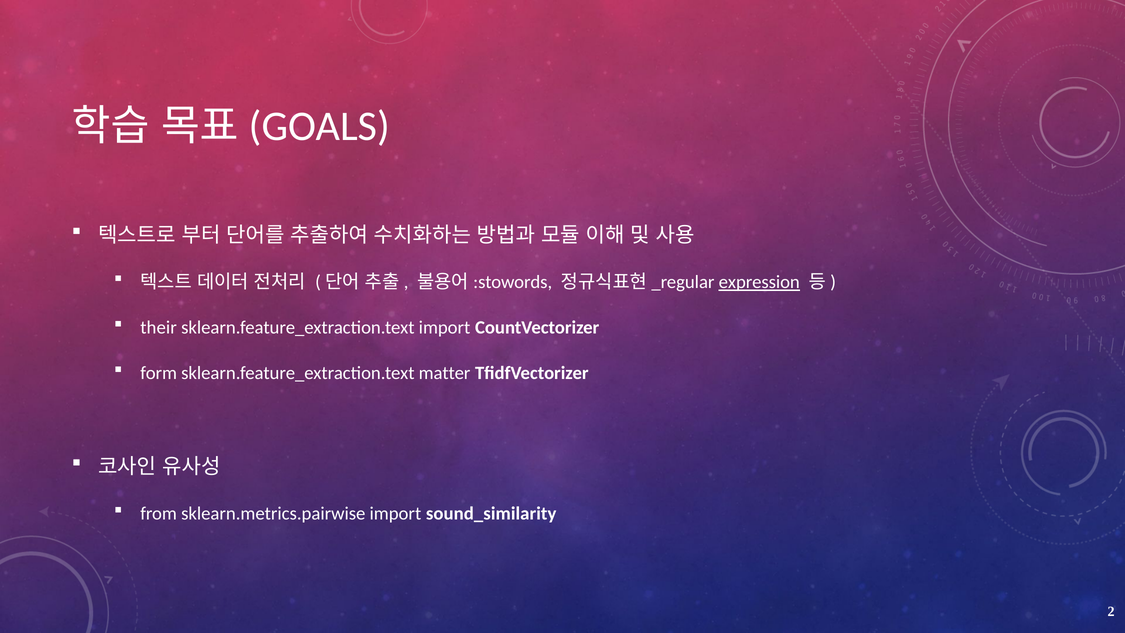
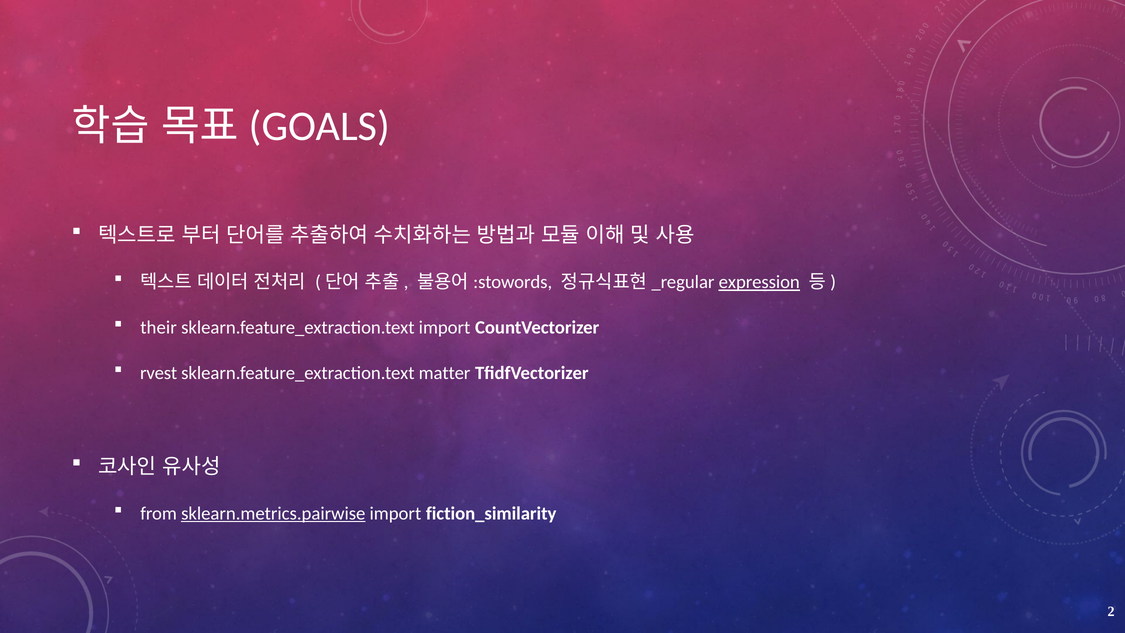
form: form -> rvest
sklearn.metrics.pairwise underline: none -> present
sound_similarity: sound_similarity -> fiction_similarity
